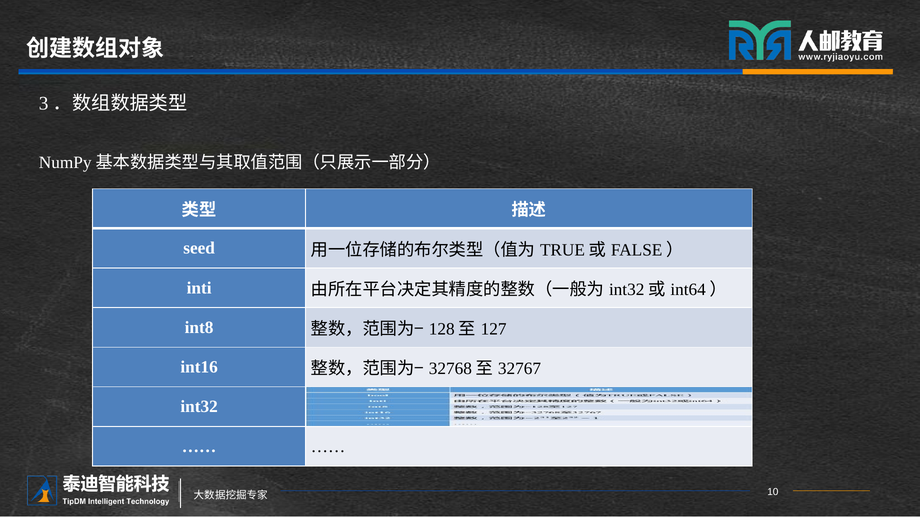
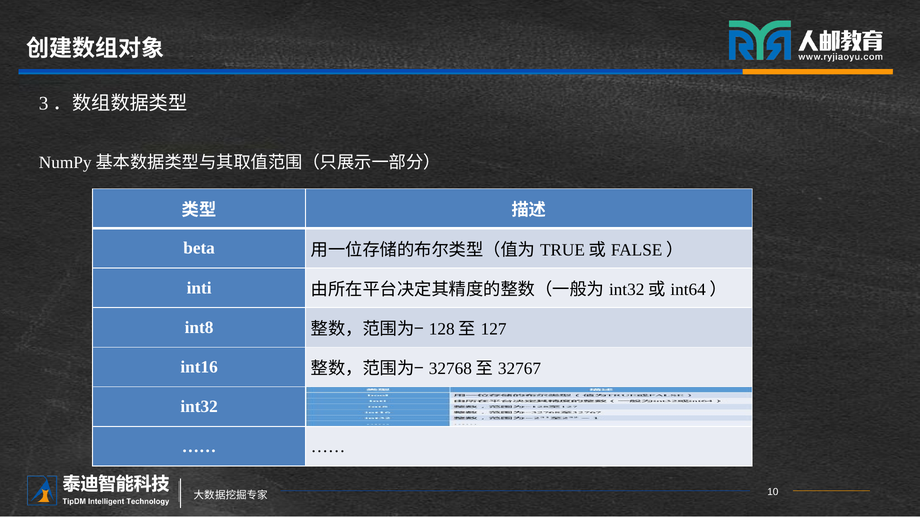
seed: seed -> beta
